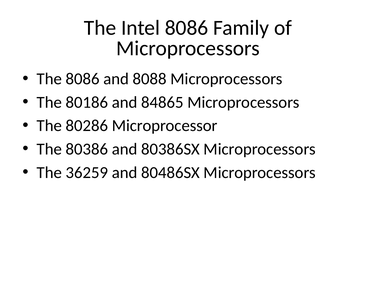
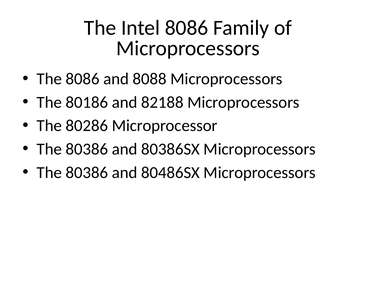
84865: 84865 -> 82188
36259 at (87, 172): 36259 -> 80386
